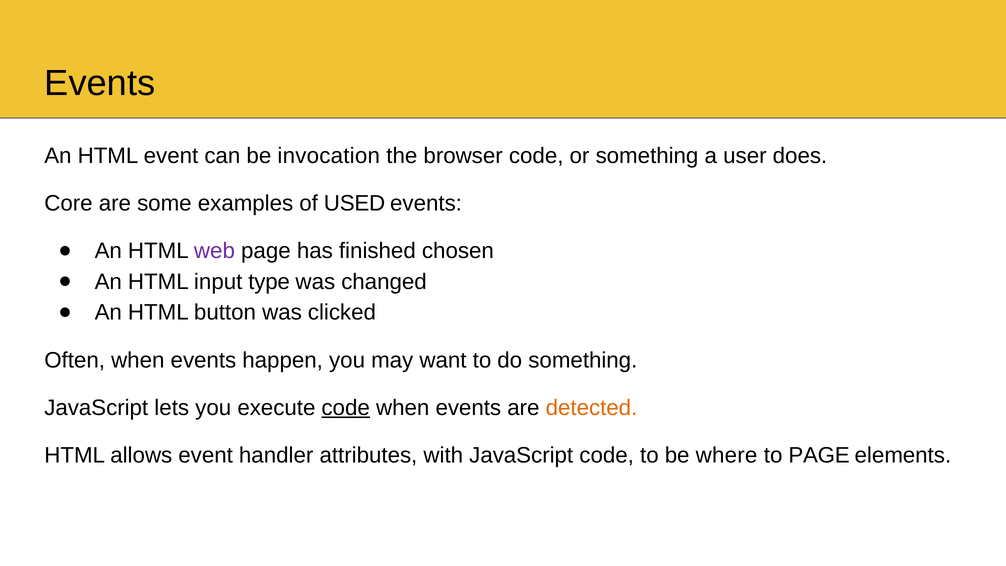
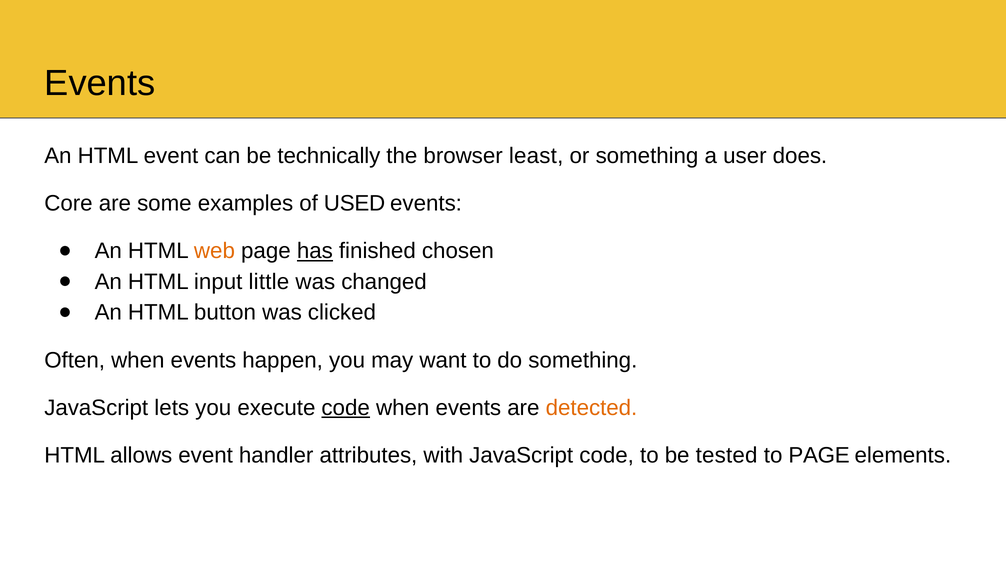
invocation: invocation -> technically
browser code: code -> least
web colour: purple -> orange
has underline: none -> present
type: type -> little
where: where -> tested
